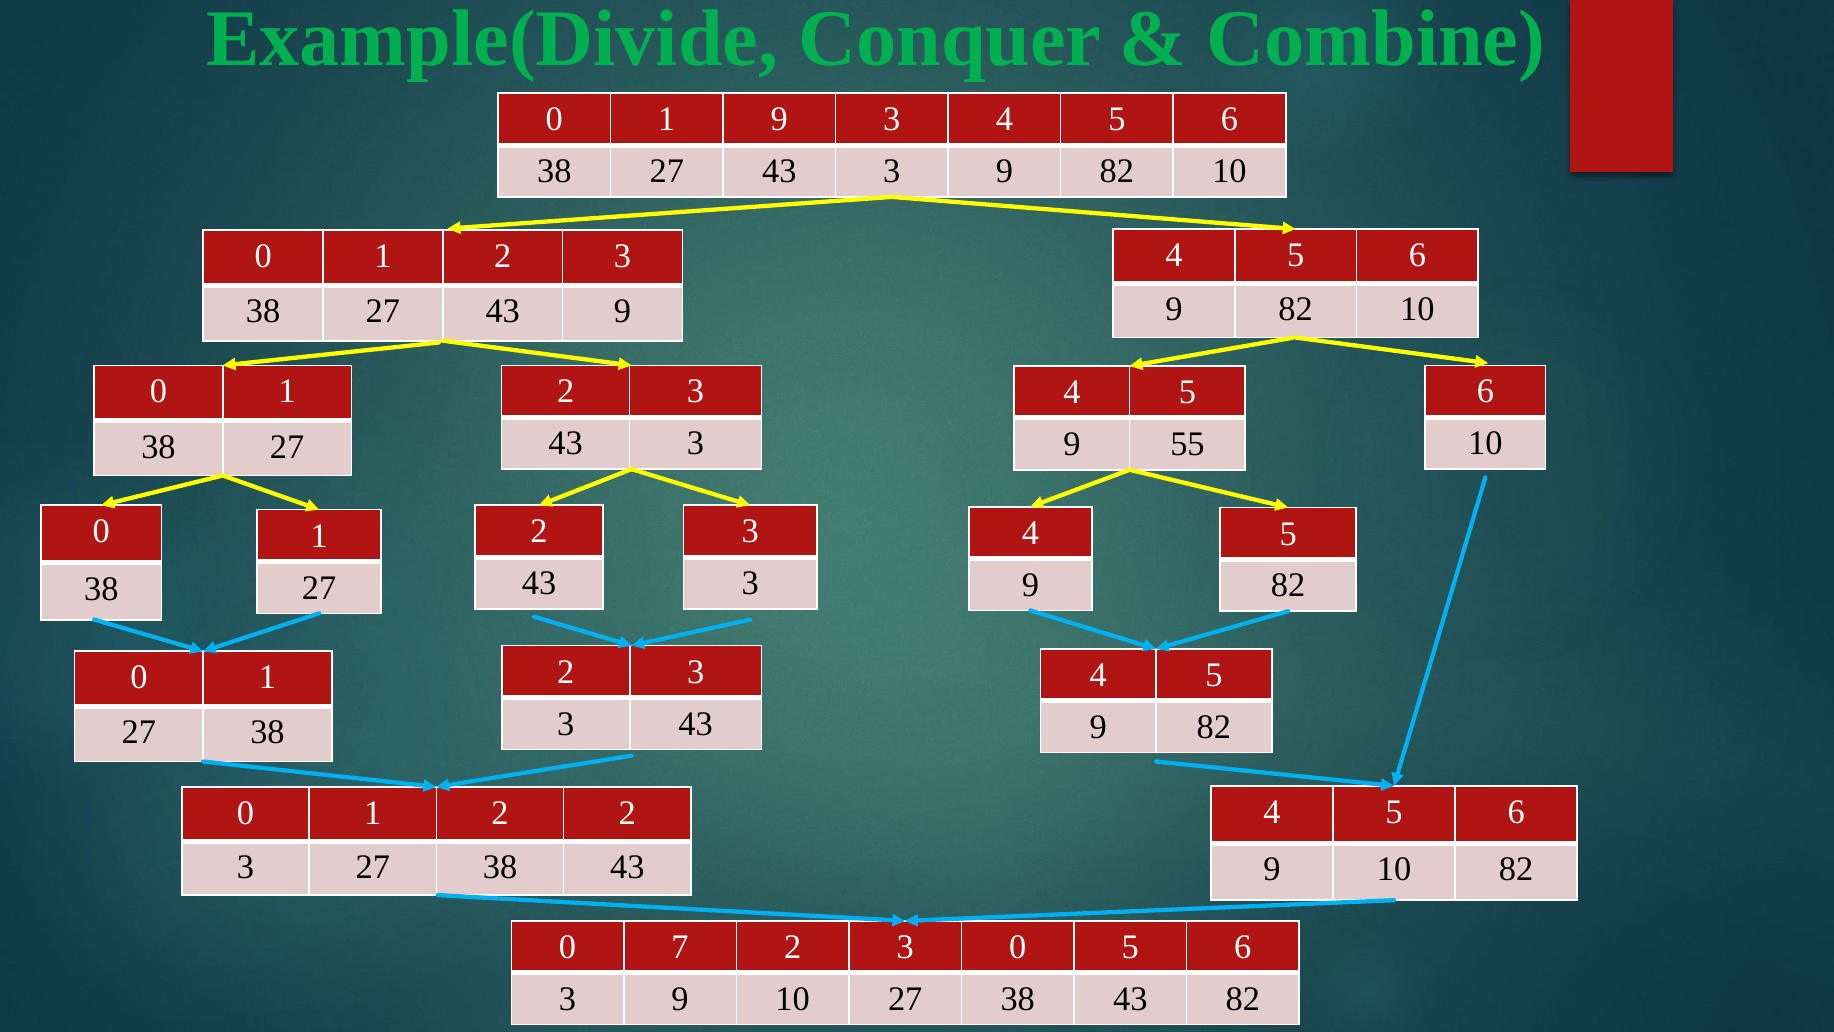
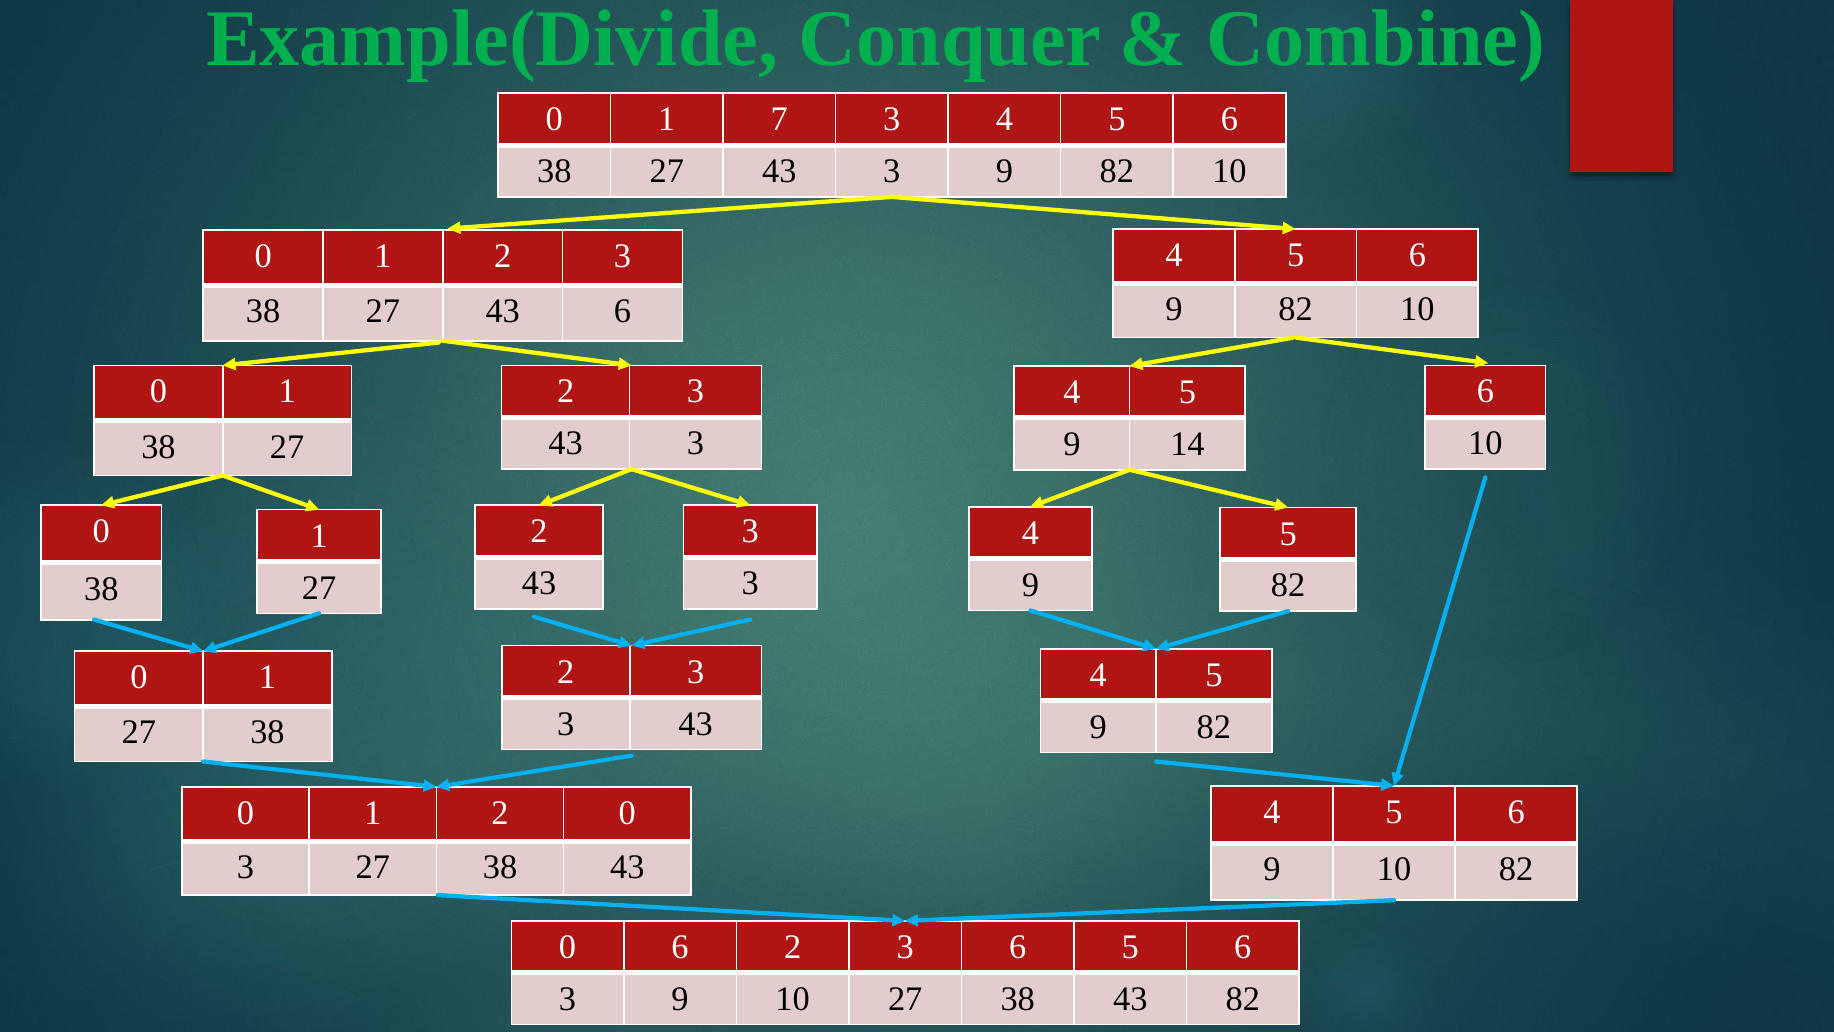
1 9: 9 -> 7
43 9: 9 -> 6
55: 55 -> 14
2 2: 2 -> 0
0 7: 7 -> 6
2 3 0: 0 -> 6
